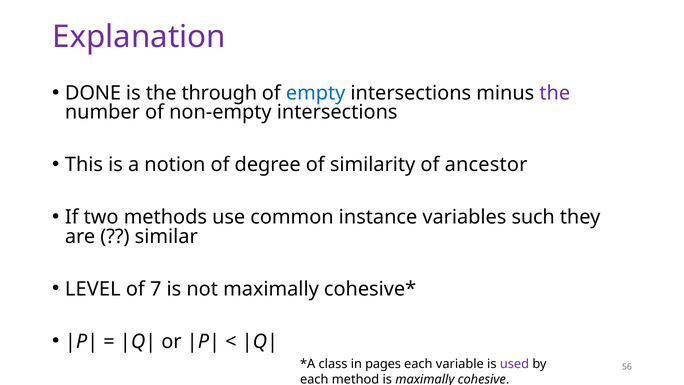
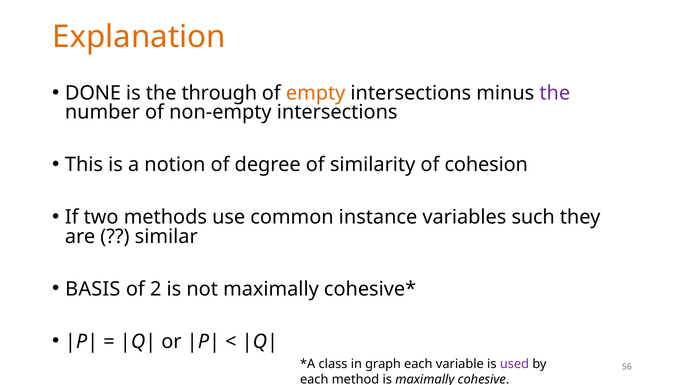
Explanation colour: purple -> orange
empty colour: blue -> orange
ancestor: ancestor -> cohesion
LEVEL: LEVEL -> BASIS
7: 7 -> 2
pages: pages -> graph
